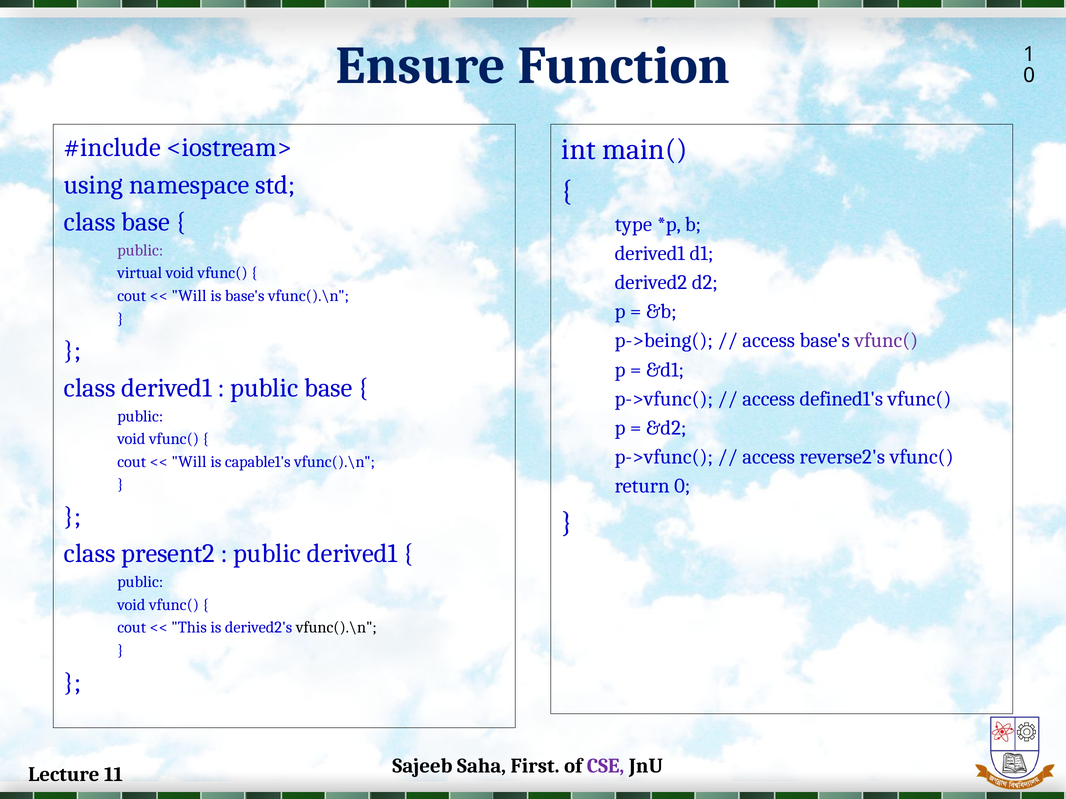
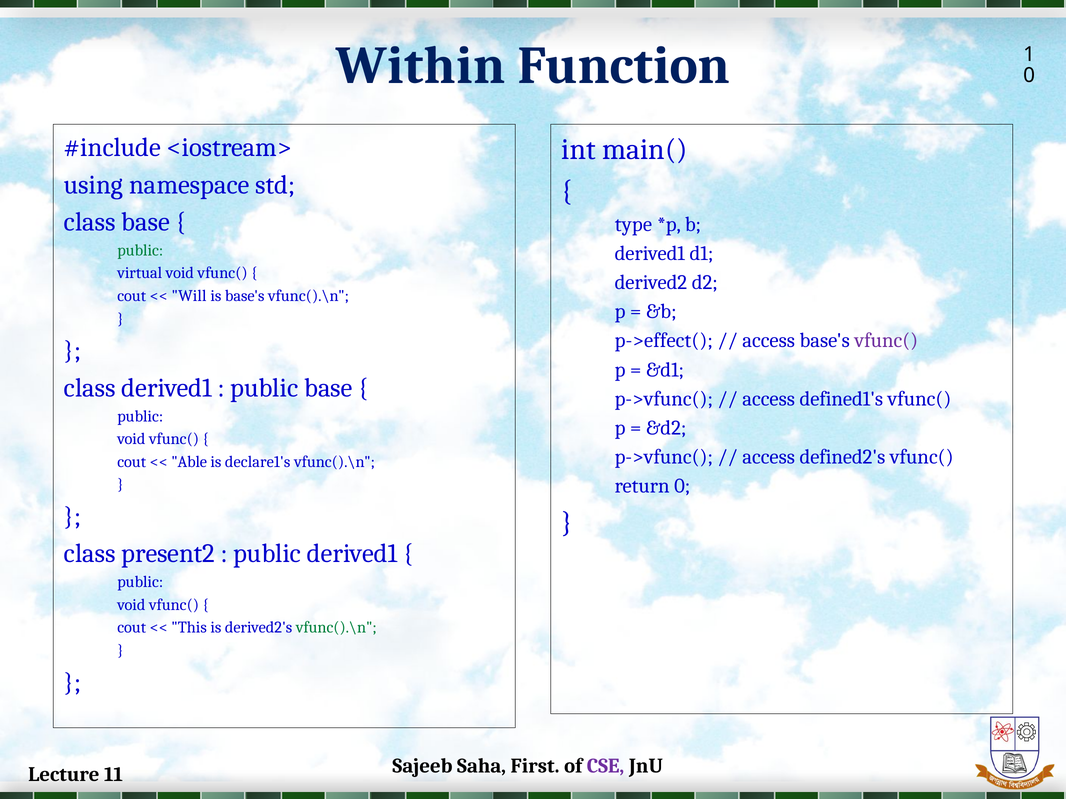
Ensure: Ensure -> Within
public at (140, 250) colour: purple -> green
p->being(: p->being( -> p->effect(
reverse2's: reverse2's -> defined2's
Will at (189, 462): Will -> Able
capable1's: capable1's -> declare1's
vfunc().\n at (336, 628) colour: black -> green
